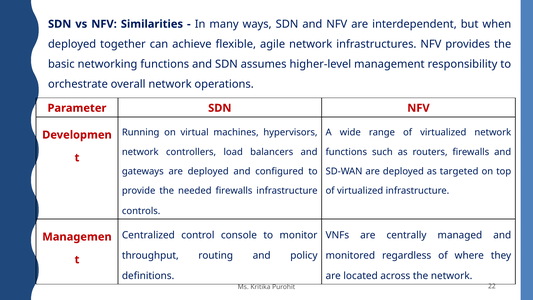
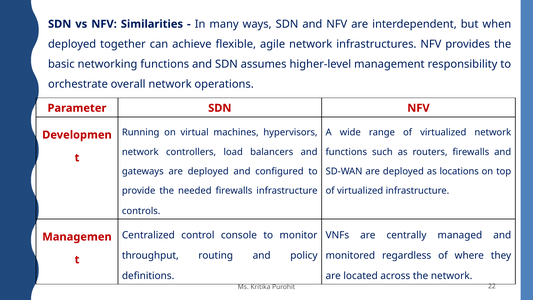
targeted: targeted -> locations
